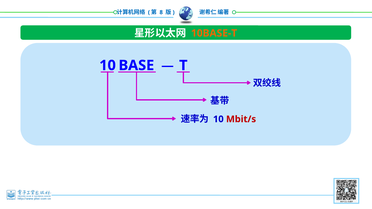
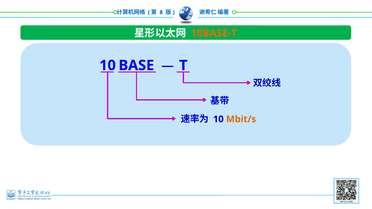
Mbit/s colour: red -> orange
